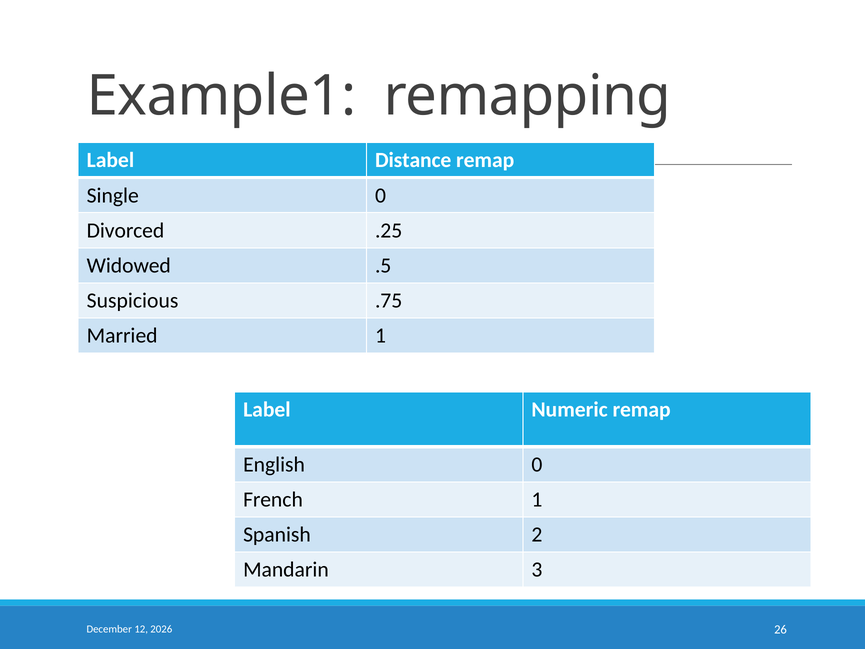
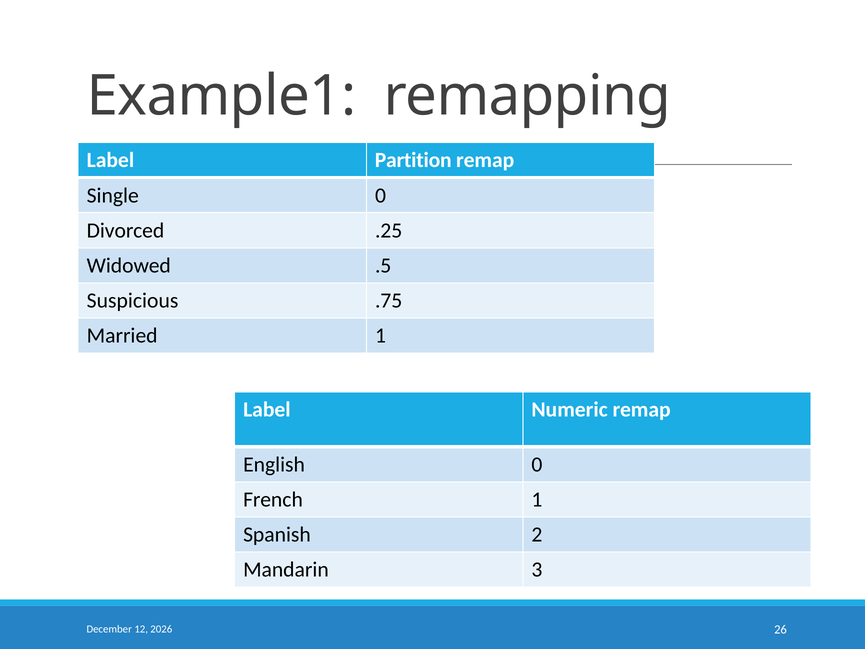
Distance: Distance -> Partition
